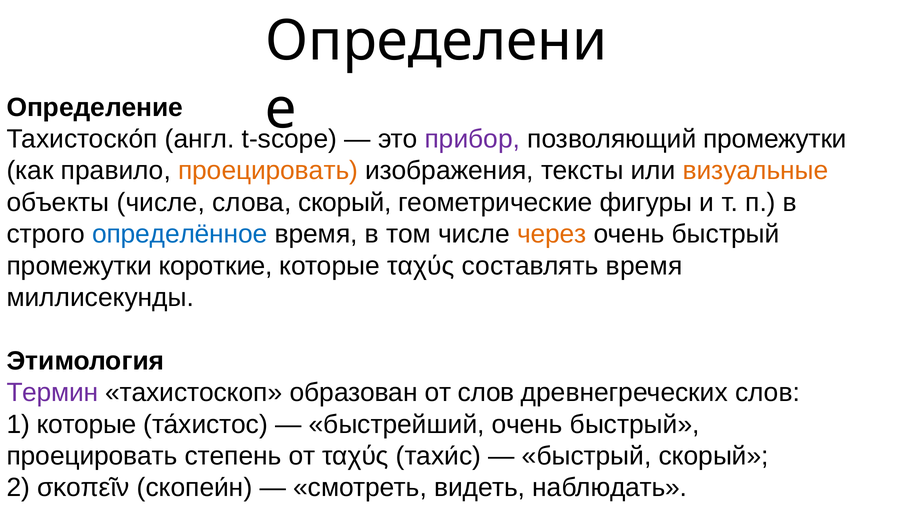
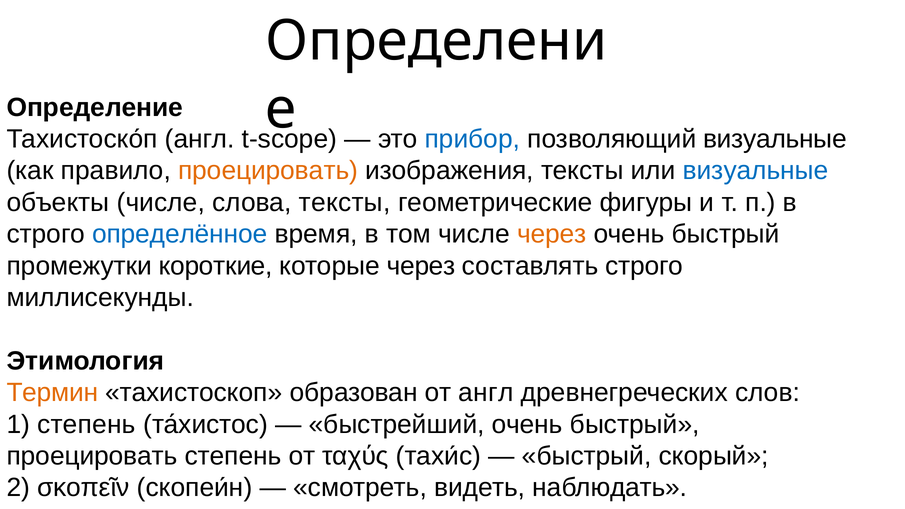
прибор colour: purple -> blue
позволяющий промежутки: промежутки -> визуальные
визуальные at (756, 171) colour: orange -> blue
слова скорый: скорый -> тексты
которые ταχύς: ταχύς -> через
составлять время: время -> строго
Термин colour: purple -> orange
от слов: слов -> англ
1 которые: которые -> степень
